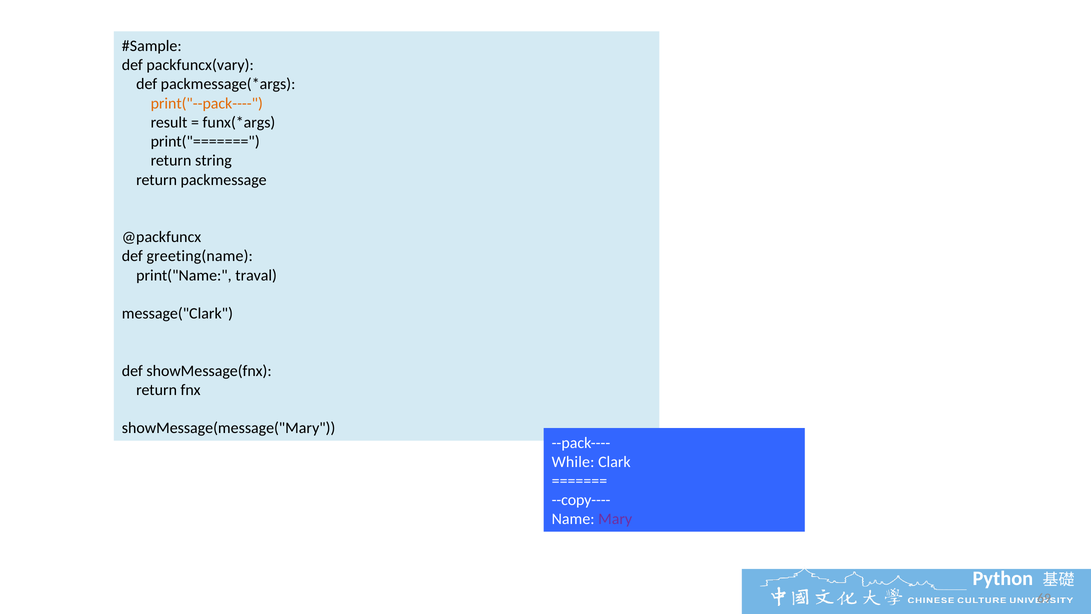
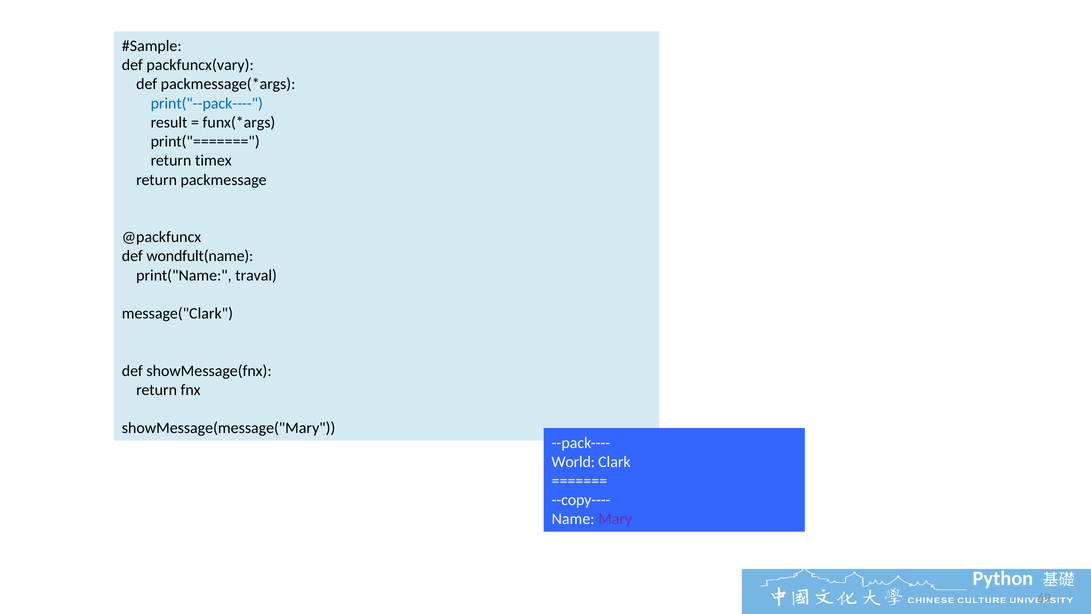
print("--pack---- colour: orange -> blue
string: string -> timex
greeting(name: greeting(name -> wondfult(name
While: While -> World
